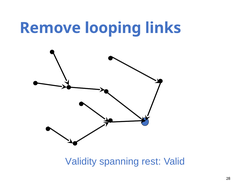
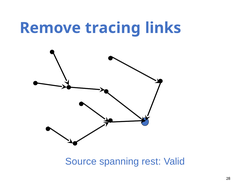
looping: looping -> tracing
Validity: Validity -> Source
